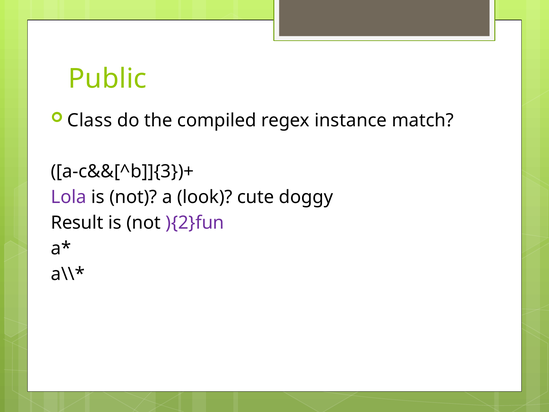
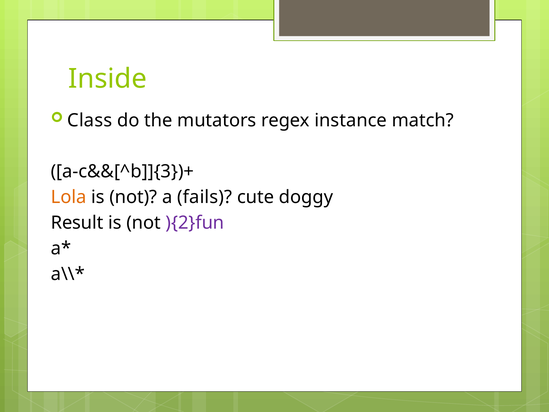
Public: Public -> Inside
compiled: compiled -> mutators
Lola colour: purple -> orange
look: look -> fails
